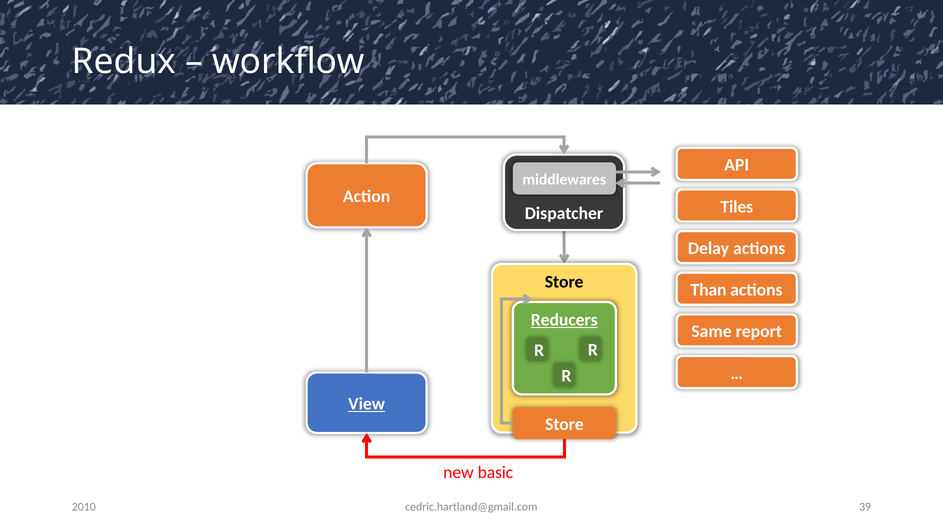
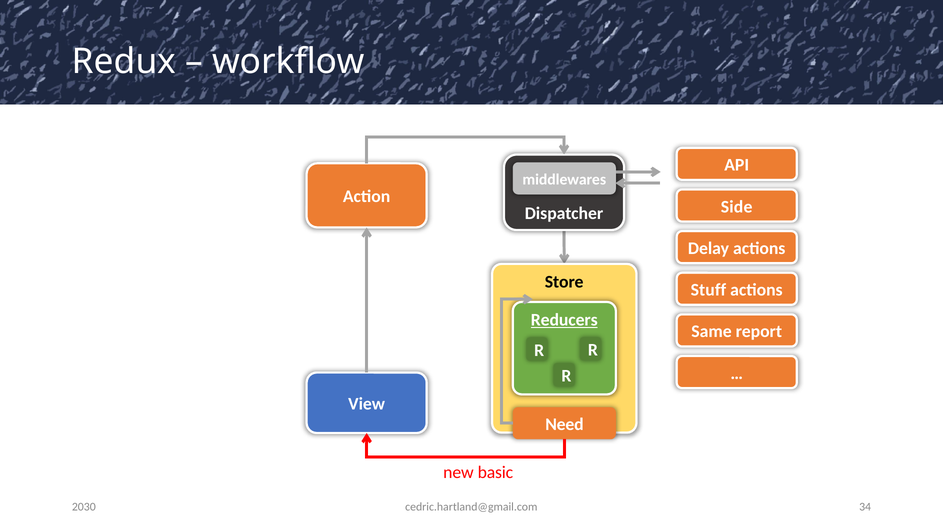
Tiles: Tiles -> Side
Than: Than -> Stuff
View underline: present -> none
Store at (564, 424): Store -> Need
39: 39 -> 34
2010: 2010 -> 2030
